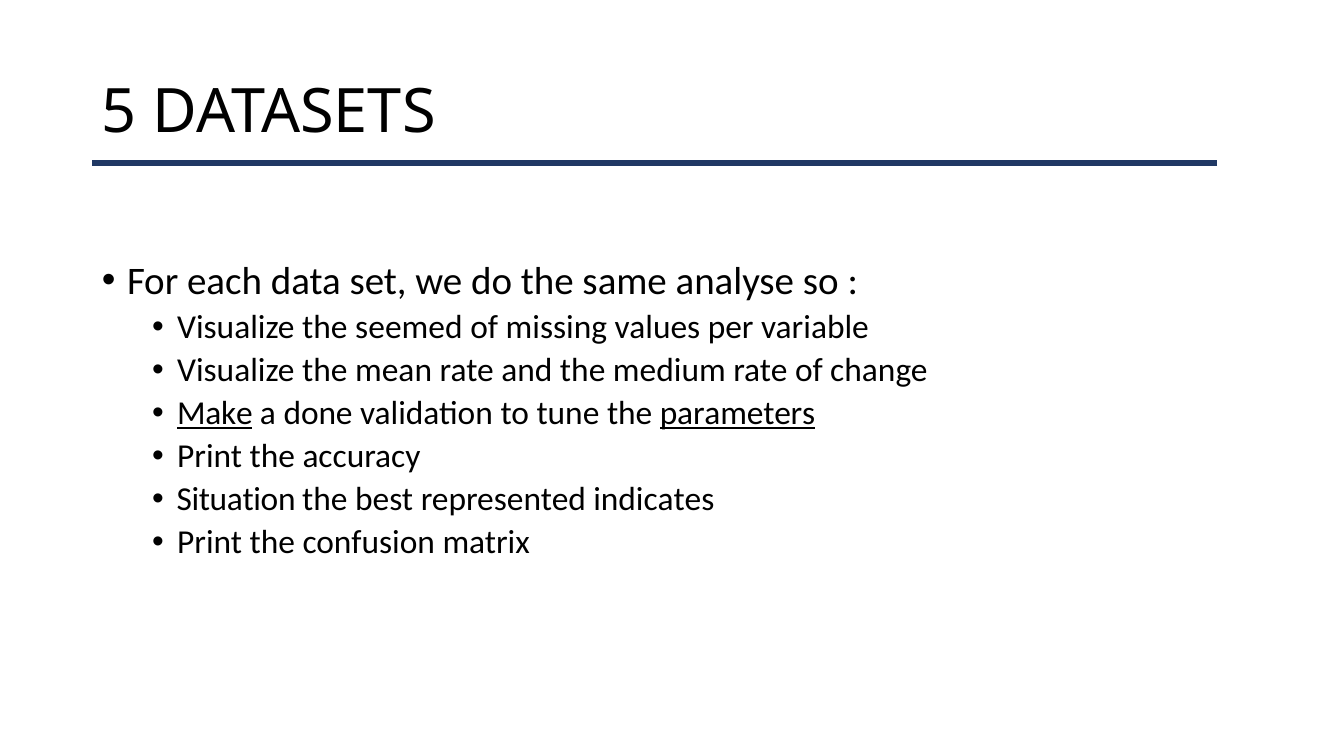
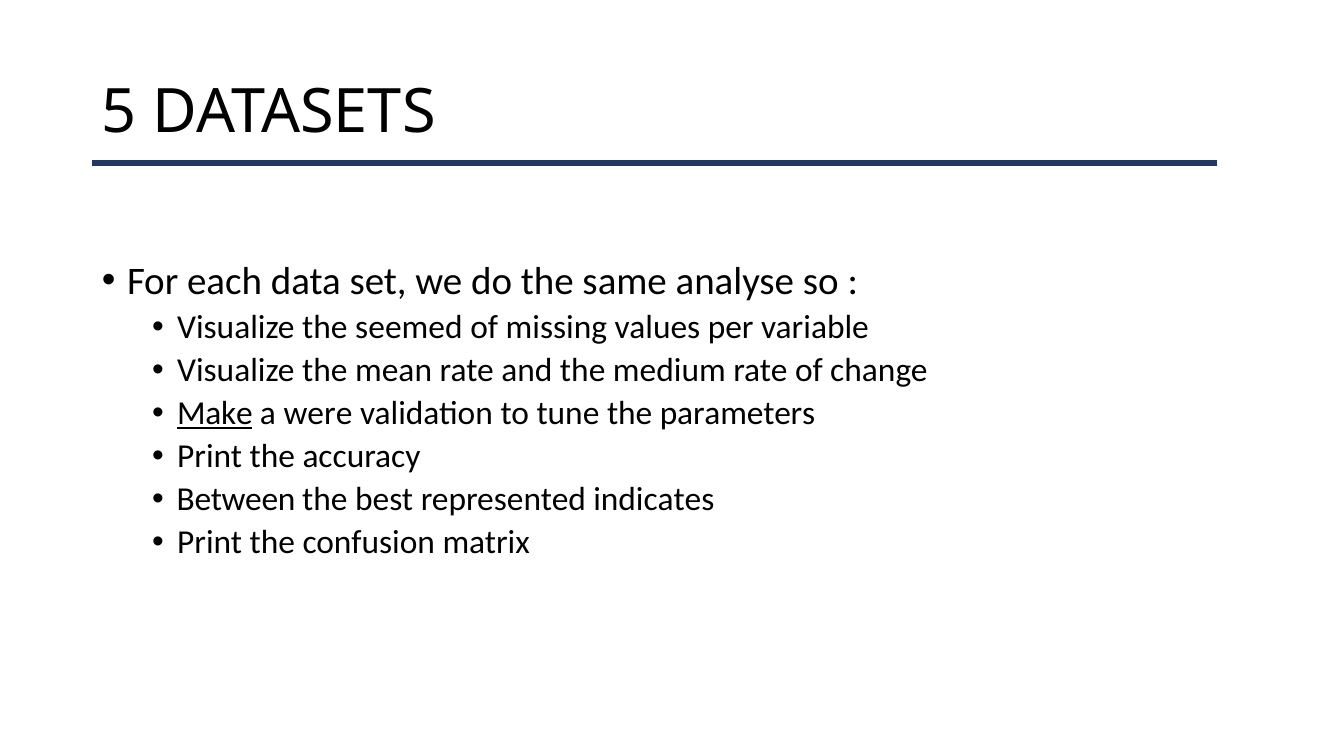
done: done -> were
parameters underline: present -> none
Situation: Situation -> Between
